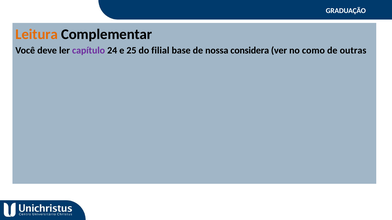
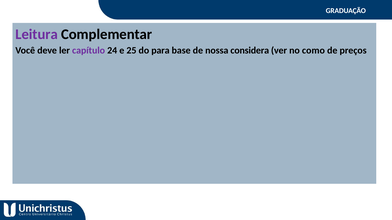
Leitura colour: orange -> purple
filial: filial -> para
outras: outras -> preços
